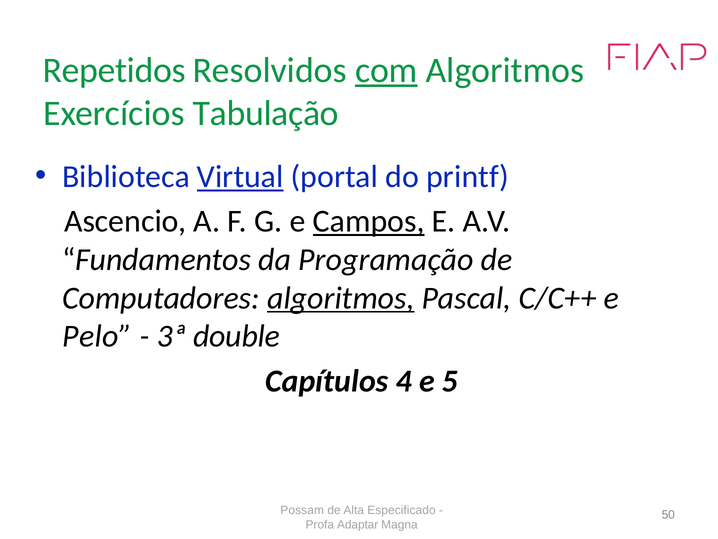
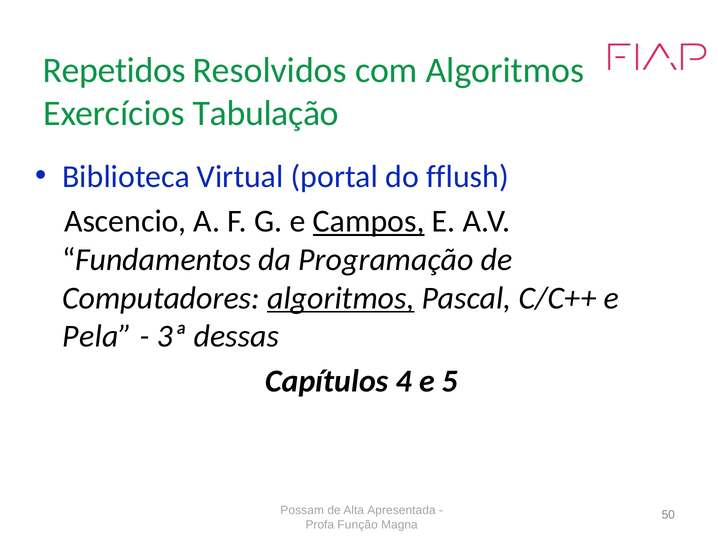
com underline: present -> none
Virtual underline: present -> none
printf: printf -> fflush
Pelo: Pelo -> Pela
double: double -> dessas
Especificado: Especificado -> Apresentada
Adaptar: Adaptar -> Função
